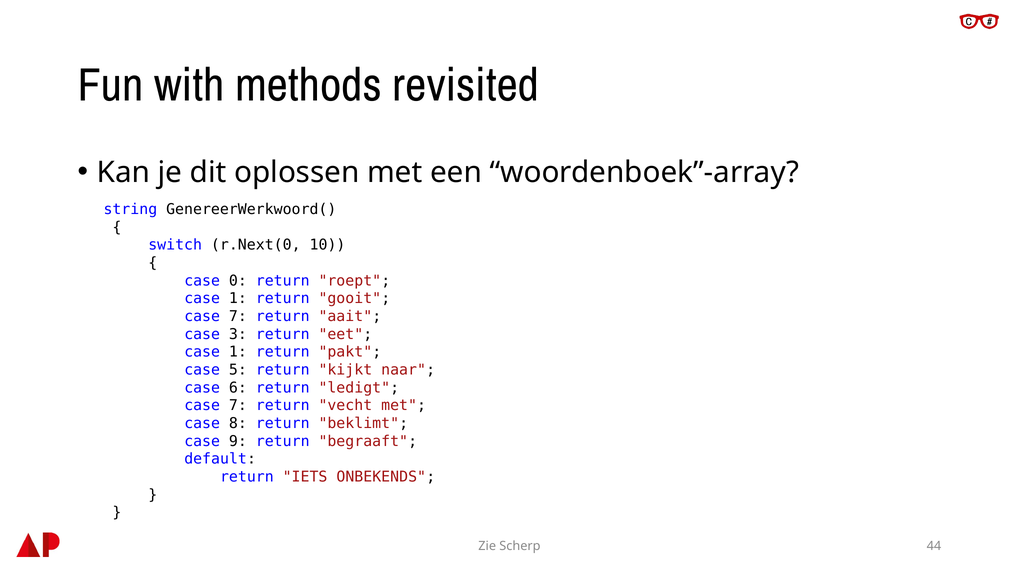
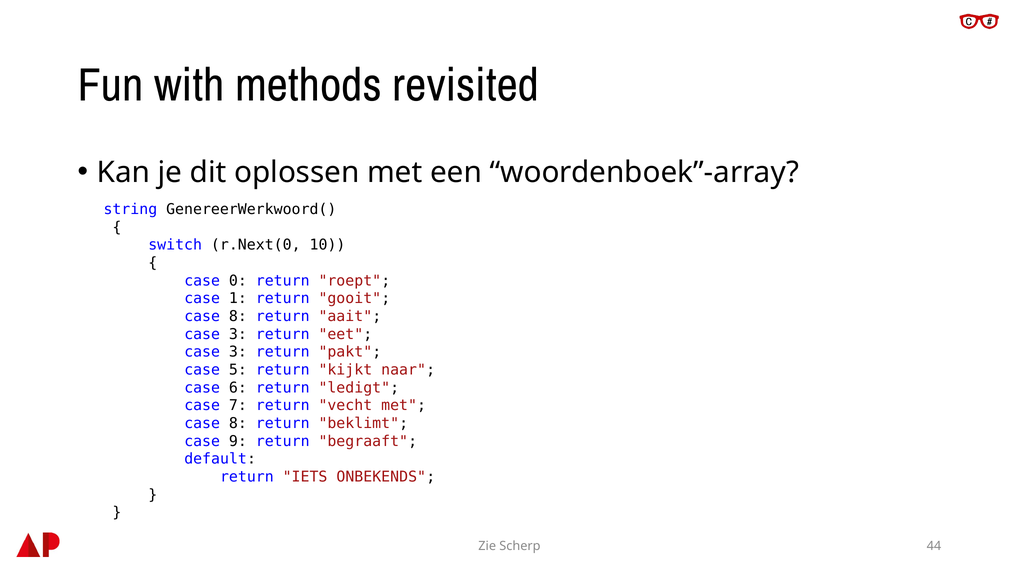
7 at (238, 316): 7 -> 8
1 at (238, 352): 1 -> 3
